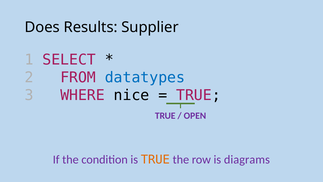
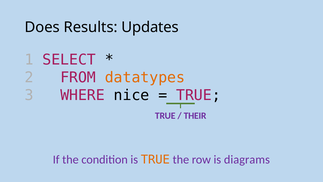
Supplier: Supplier -> Updates
datatypes colour: blue -> orange
OPEN: OPEN -> THEIR
